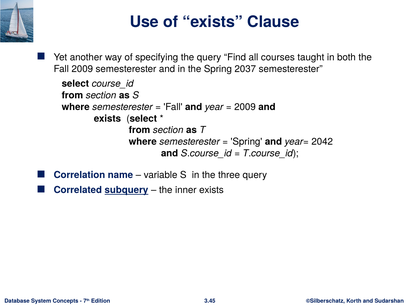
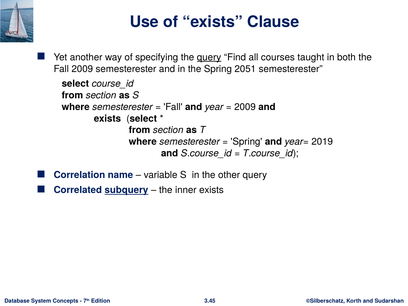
query at (209, 57) underline: none -> present
2037: 2037 -> 2051
2042: 2042 -> 2019
three: three -> other
